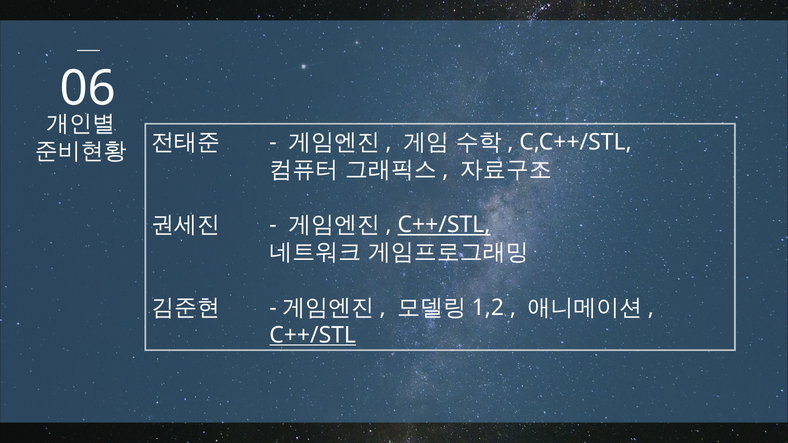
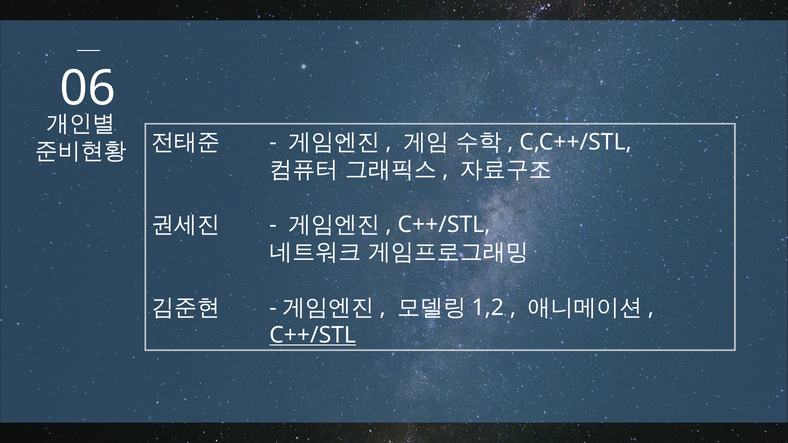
C++/STL at (444, 225) underline: present -> none
